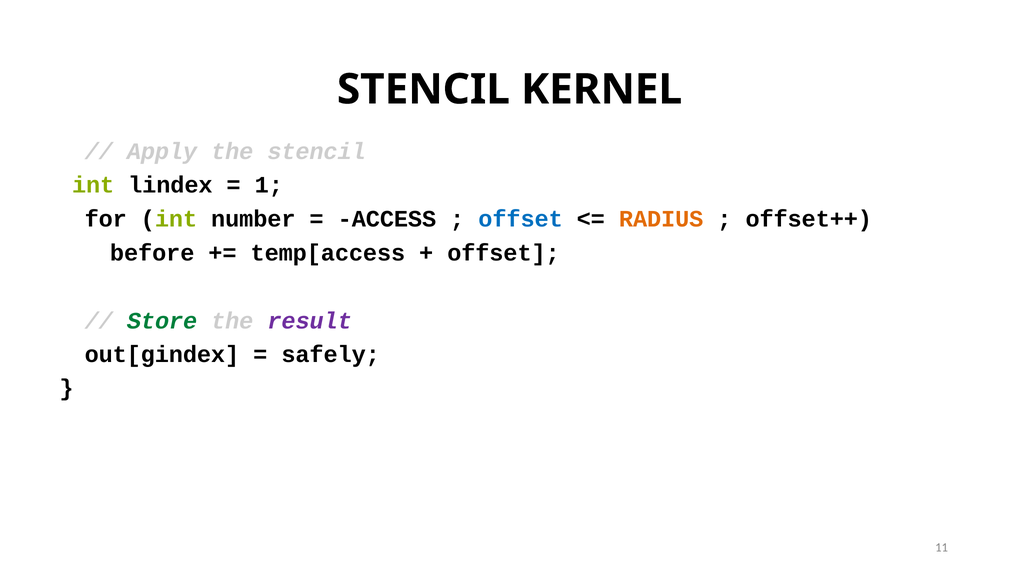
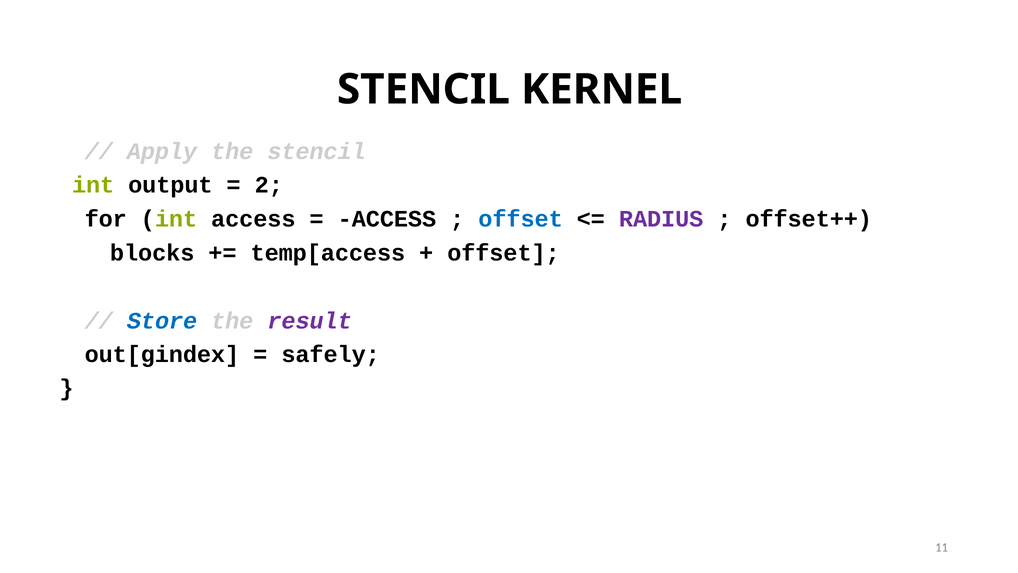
lindex: lindex -> output
1: 1 -> 2
int number: number -> access
RADIUS colour: orange -> purple
before: before -> blocks
Store colour: green -> blue
